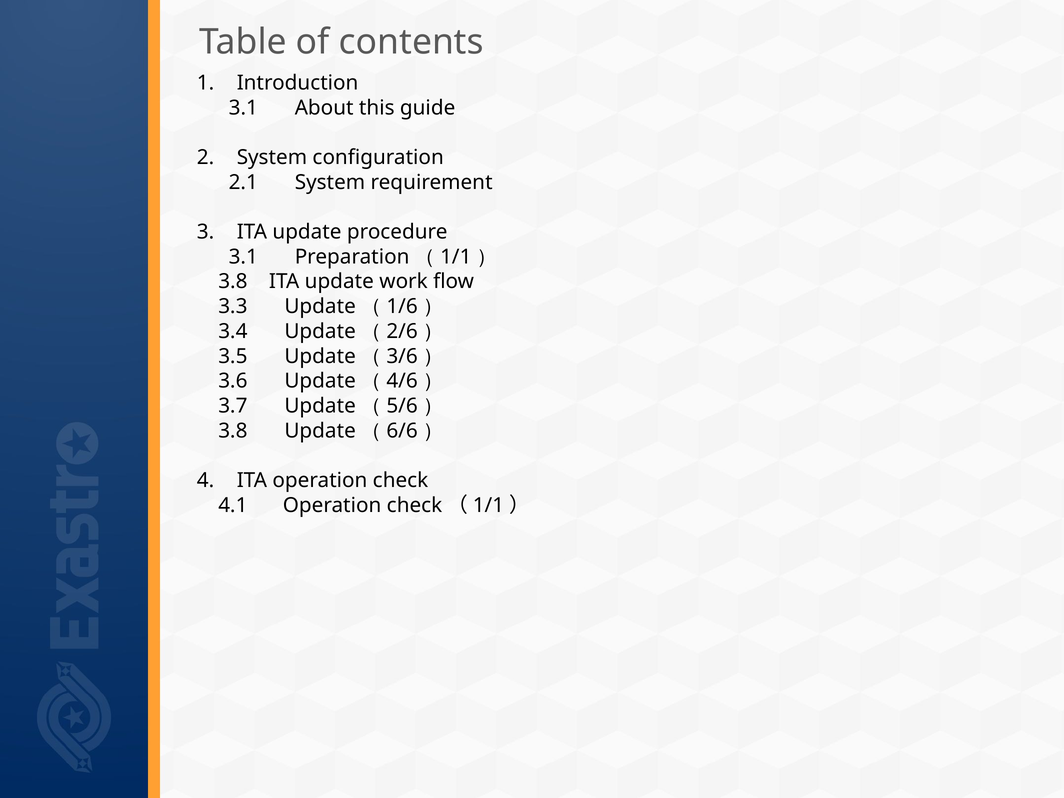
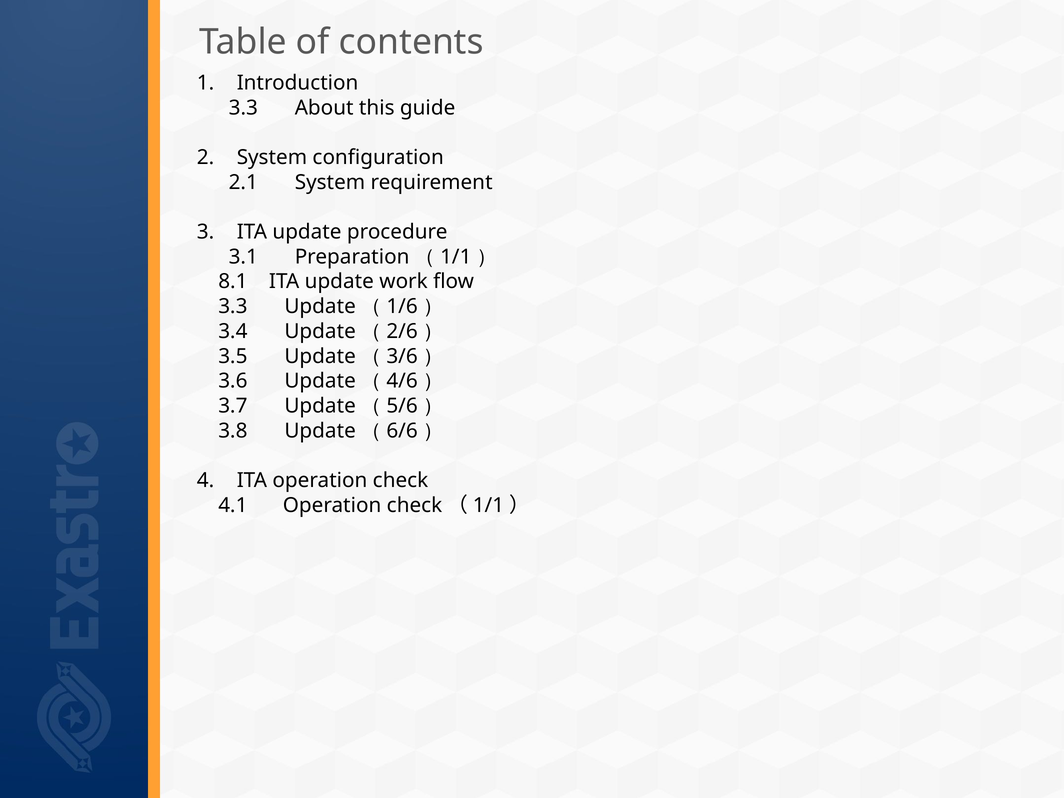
3.1 at (243, 108): 3.1 -> 3.3
3.8 at (233, 282): 3.8 -> 8.1
